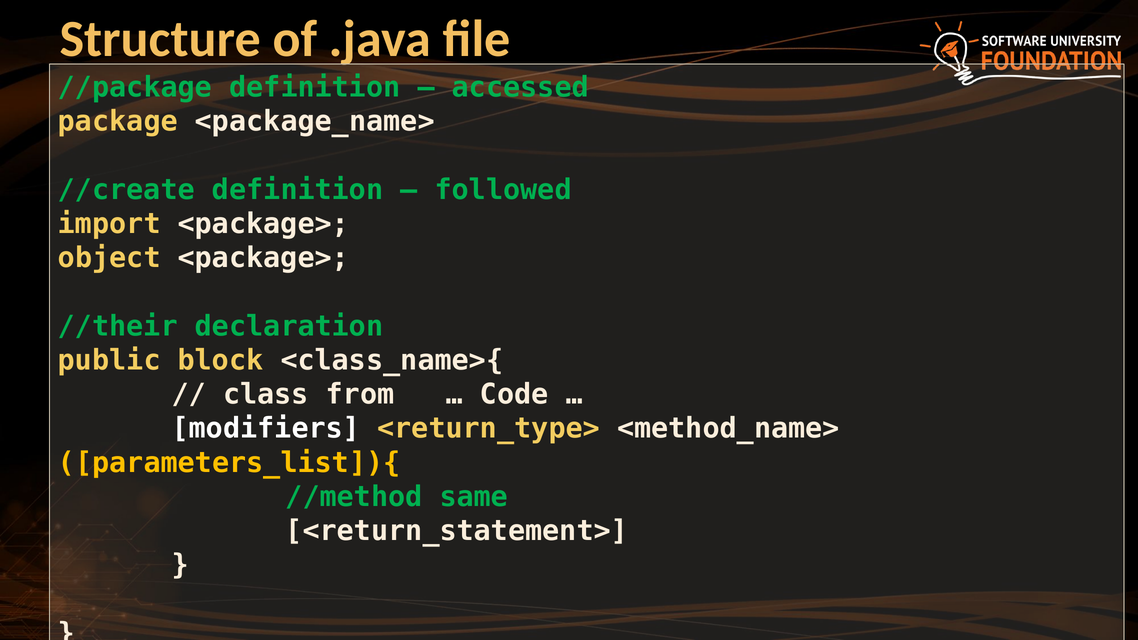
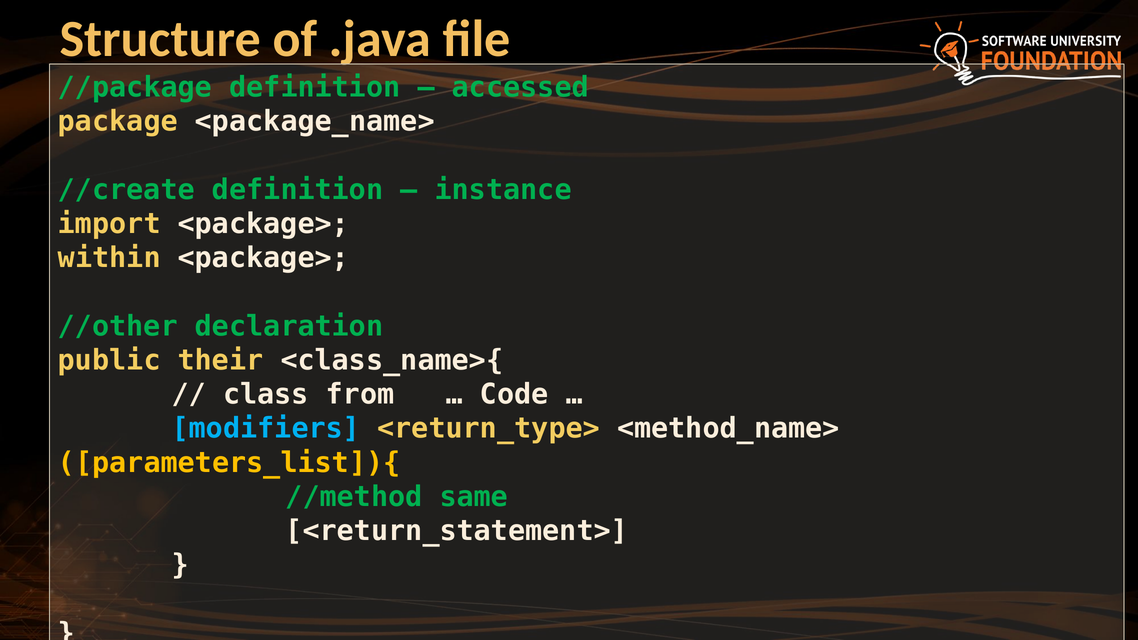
followed: followed -> instance
object: object -> within
//their: //their -> //other
block: block -> their
modifiers colour: white -> light blue
